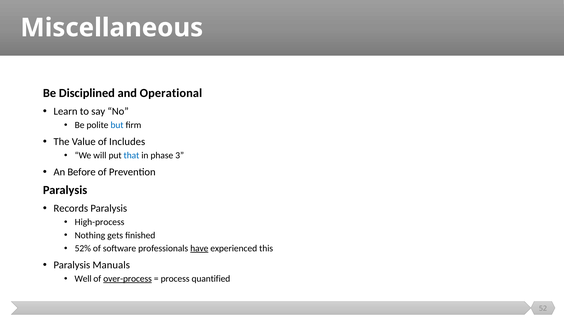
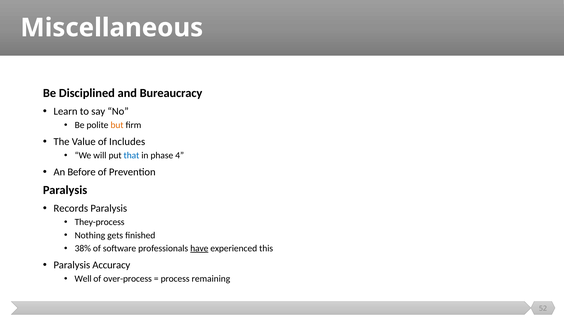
Operational: Operational -> Bureaucracy
but colour: blue -> orange
3: 3 -> 4
High-process: High-process -> They-process
52%: 52% -> 38%
Manuals: Manuals -> Accuracy
over-process underline: present -> none
quantified: quantified -> remaining
